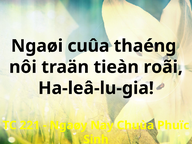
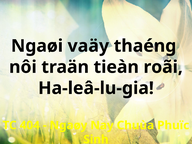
cuûa: cuûa -> vaäy
221: 221 -> 404
